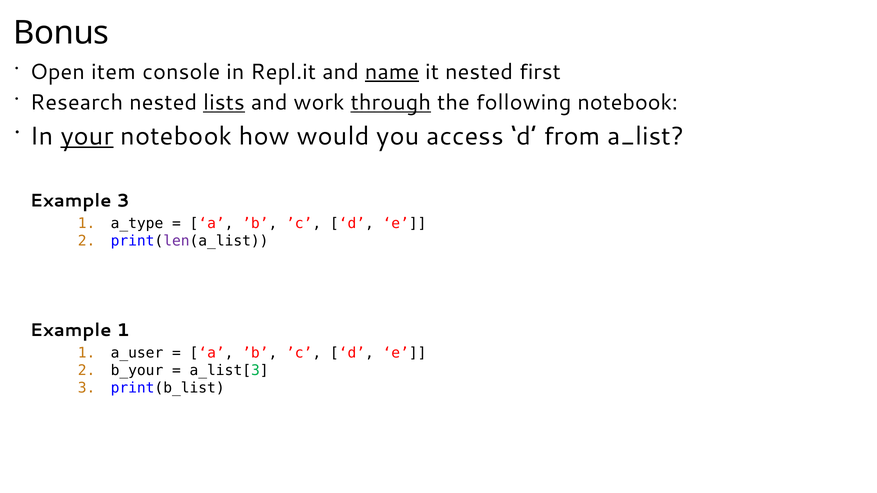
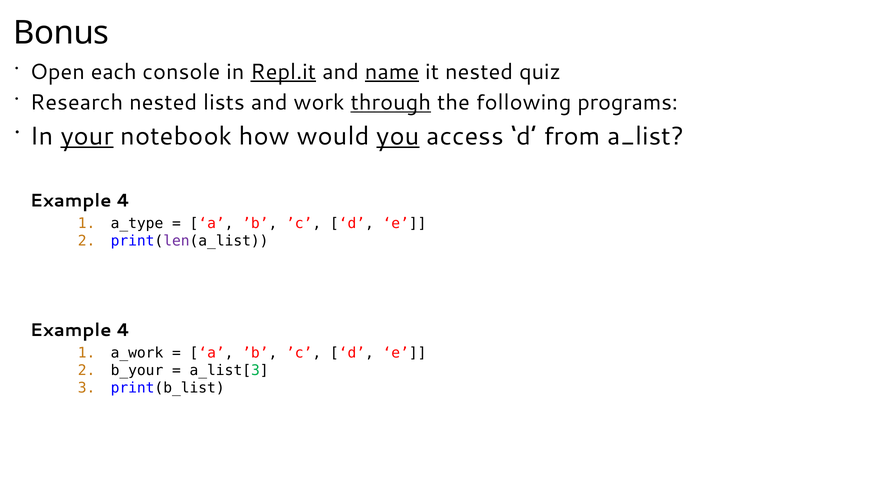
item: item -> each
Repl.it underline: none -> present
first: first -> quiz
lists underline: present -> none
following notebook: notebook -> programs
you underline: none -> present
3 at (123, 201): 3 -> 4
1 at (123, 330): 1 -> 4
a_user: a_user -> a_work
